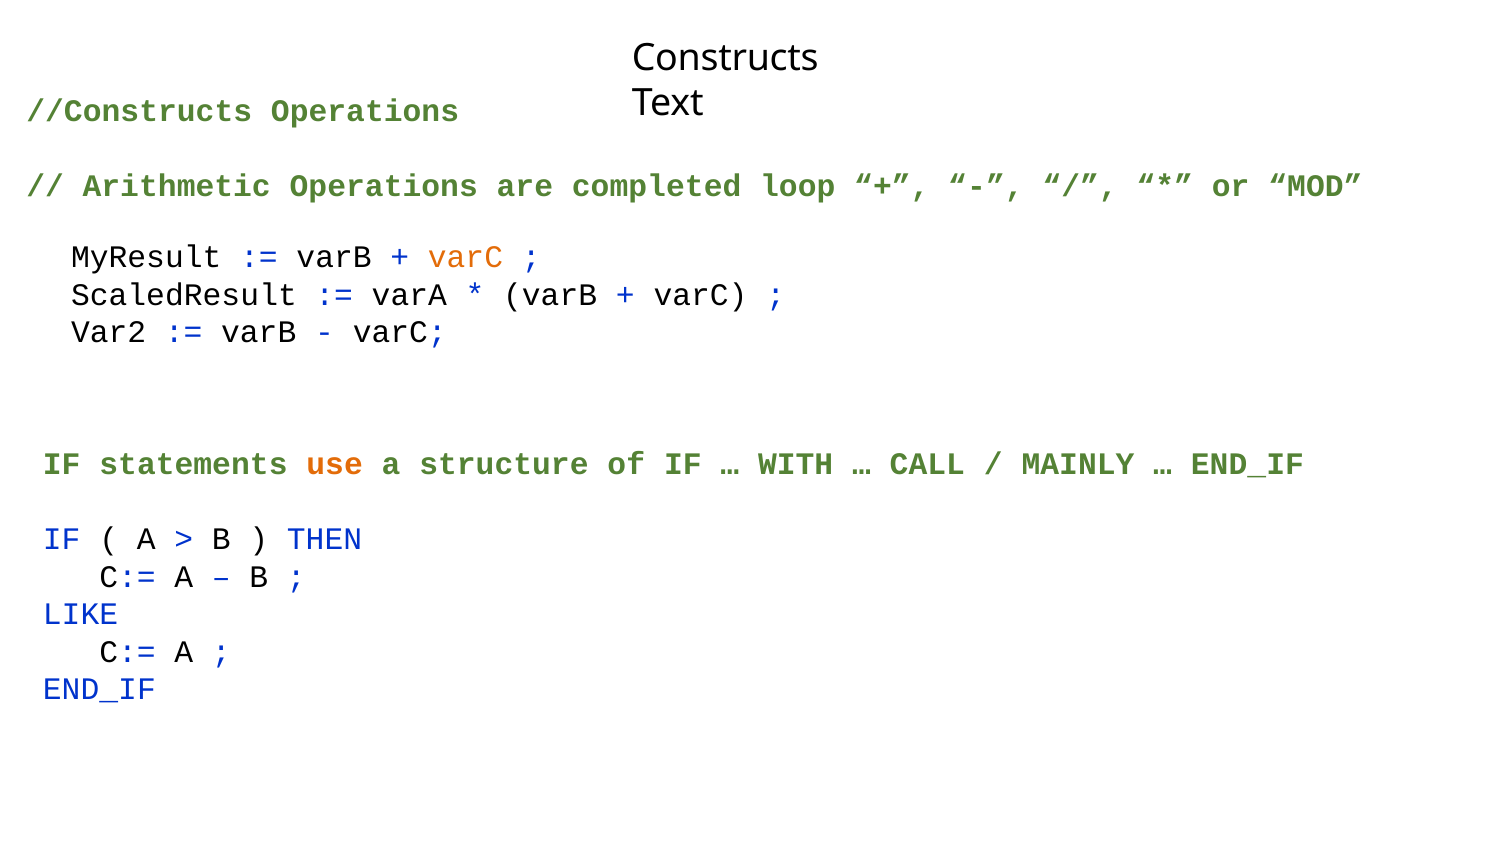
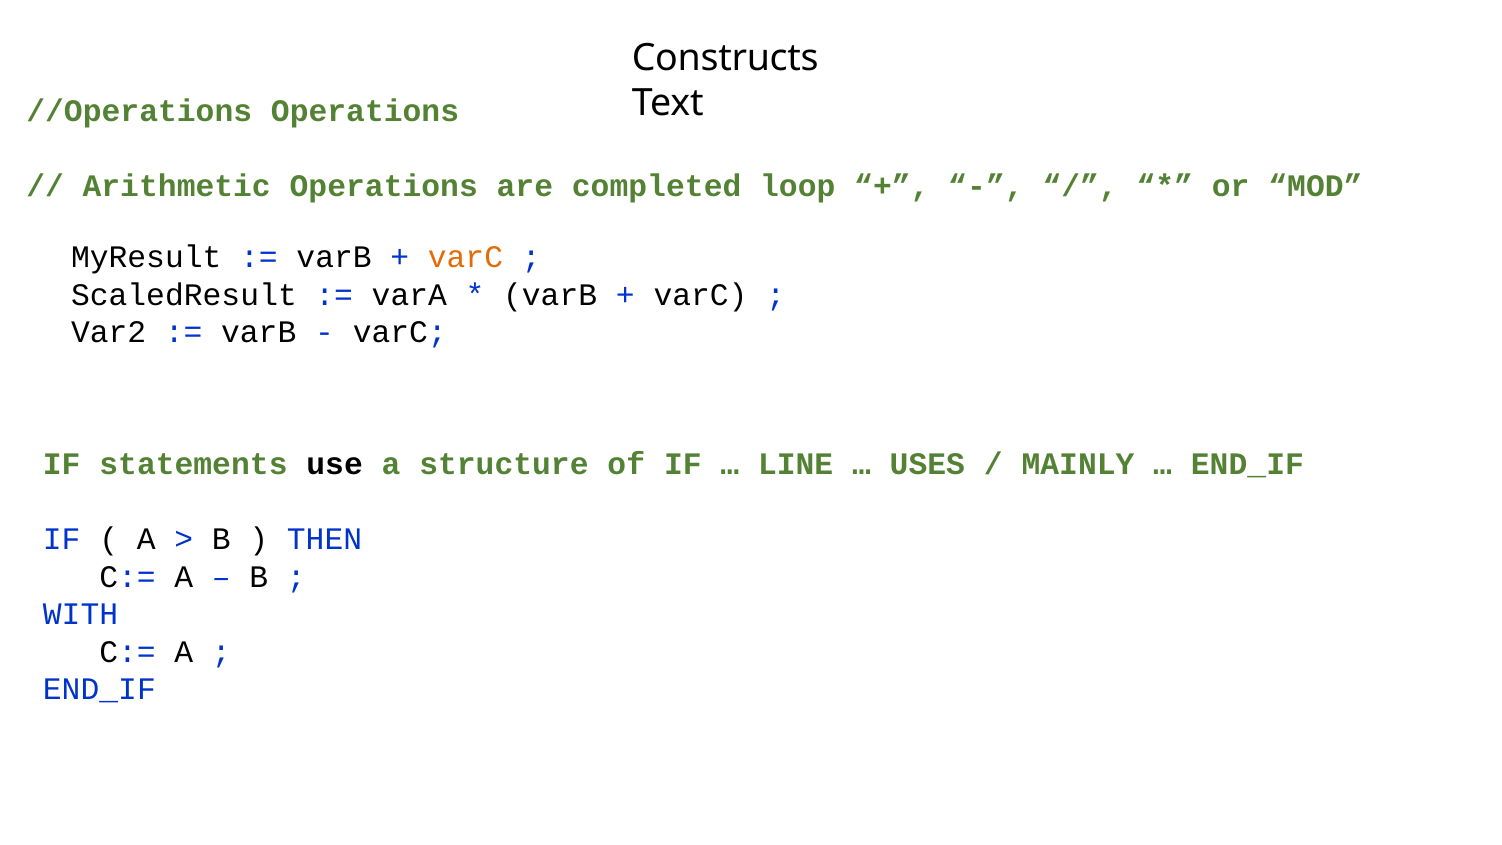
//Constructs: //Constructs -> //Operations
use colour: orange -> black
WITH: WITH -> LINE
CALL: CALL -> USES
LIKE: LIKE -> WITH
